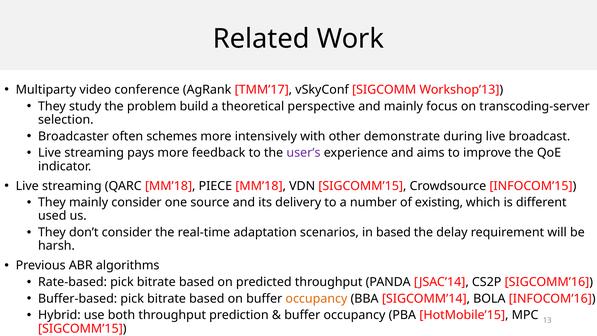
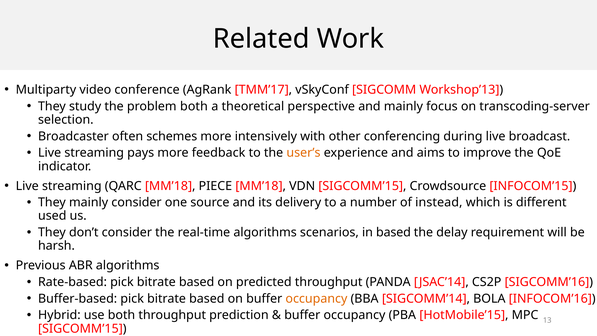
problem build: build -> both
demonstrate: demonstrate -> conferencing
user’s colour: purple -> orange
of existing: existing -> instead
real-time adaptation: adaptation -> algorithms
